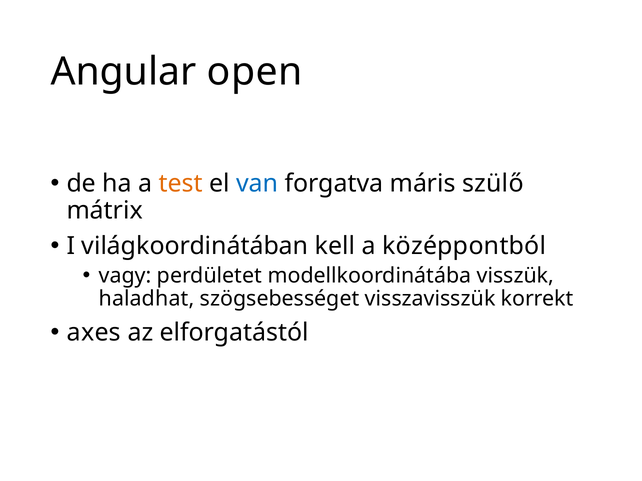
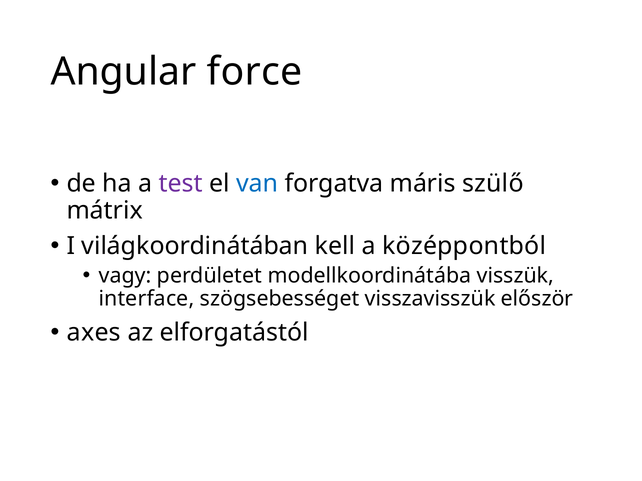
open: open -> force
test colour: orange -> purple
haladhat: haladhat -> interface
korrekt: korrekt -> először
